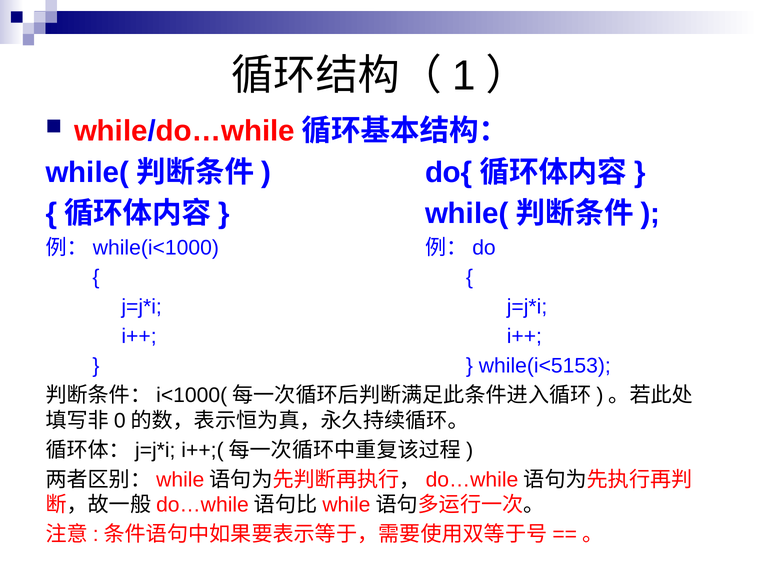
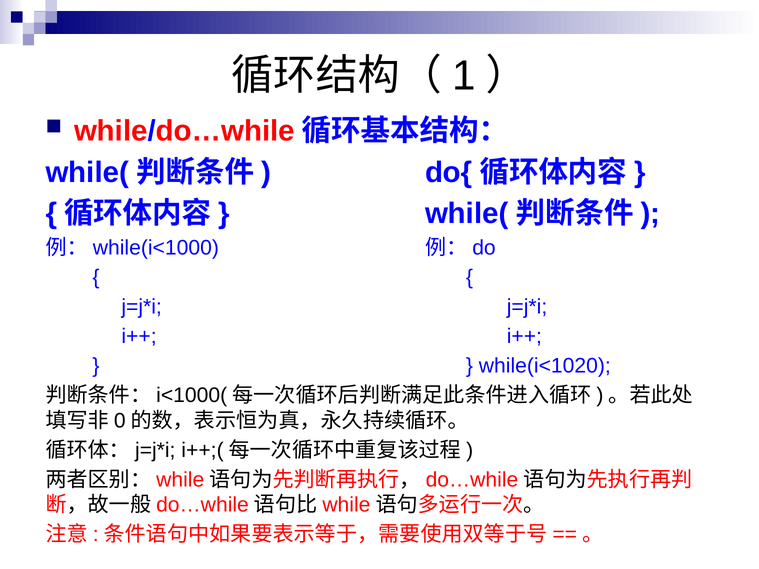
while(i<5153: while(i<5153 -> while(i<1020
